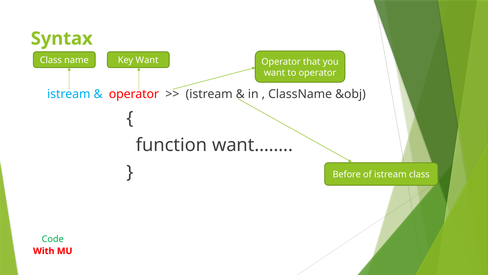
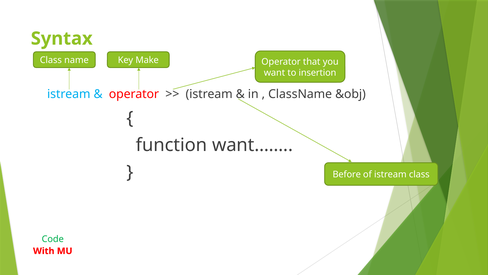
Key Want: Want -> Make
to operator: operator -> insertion
